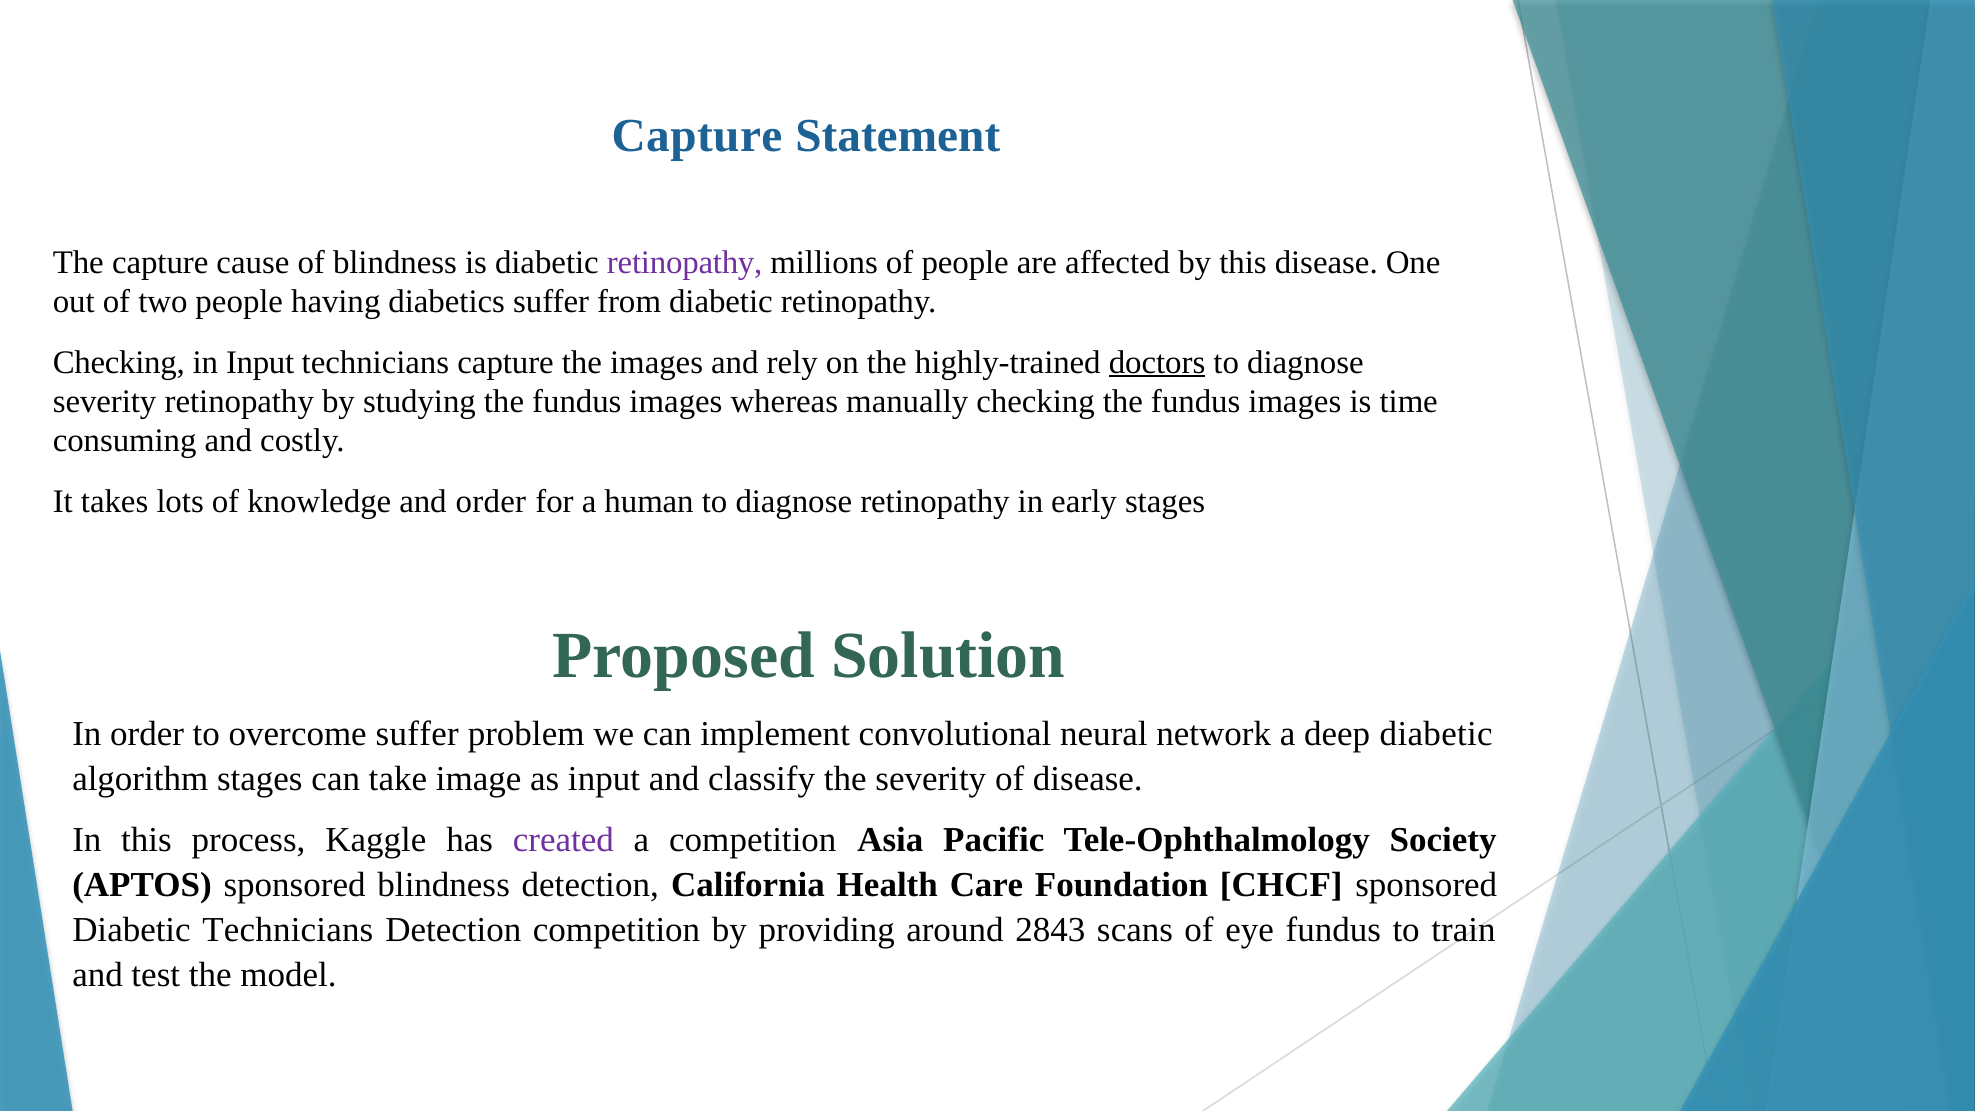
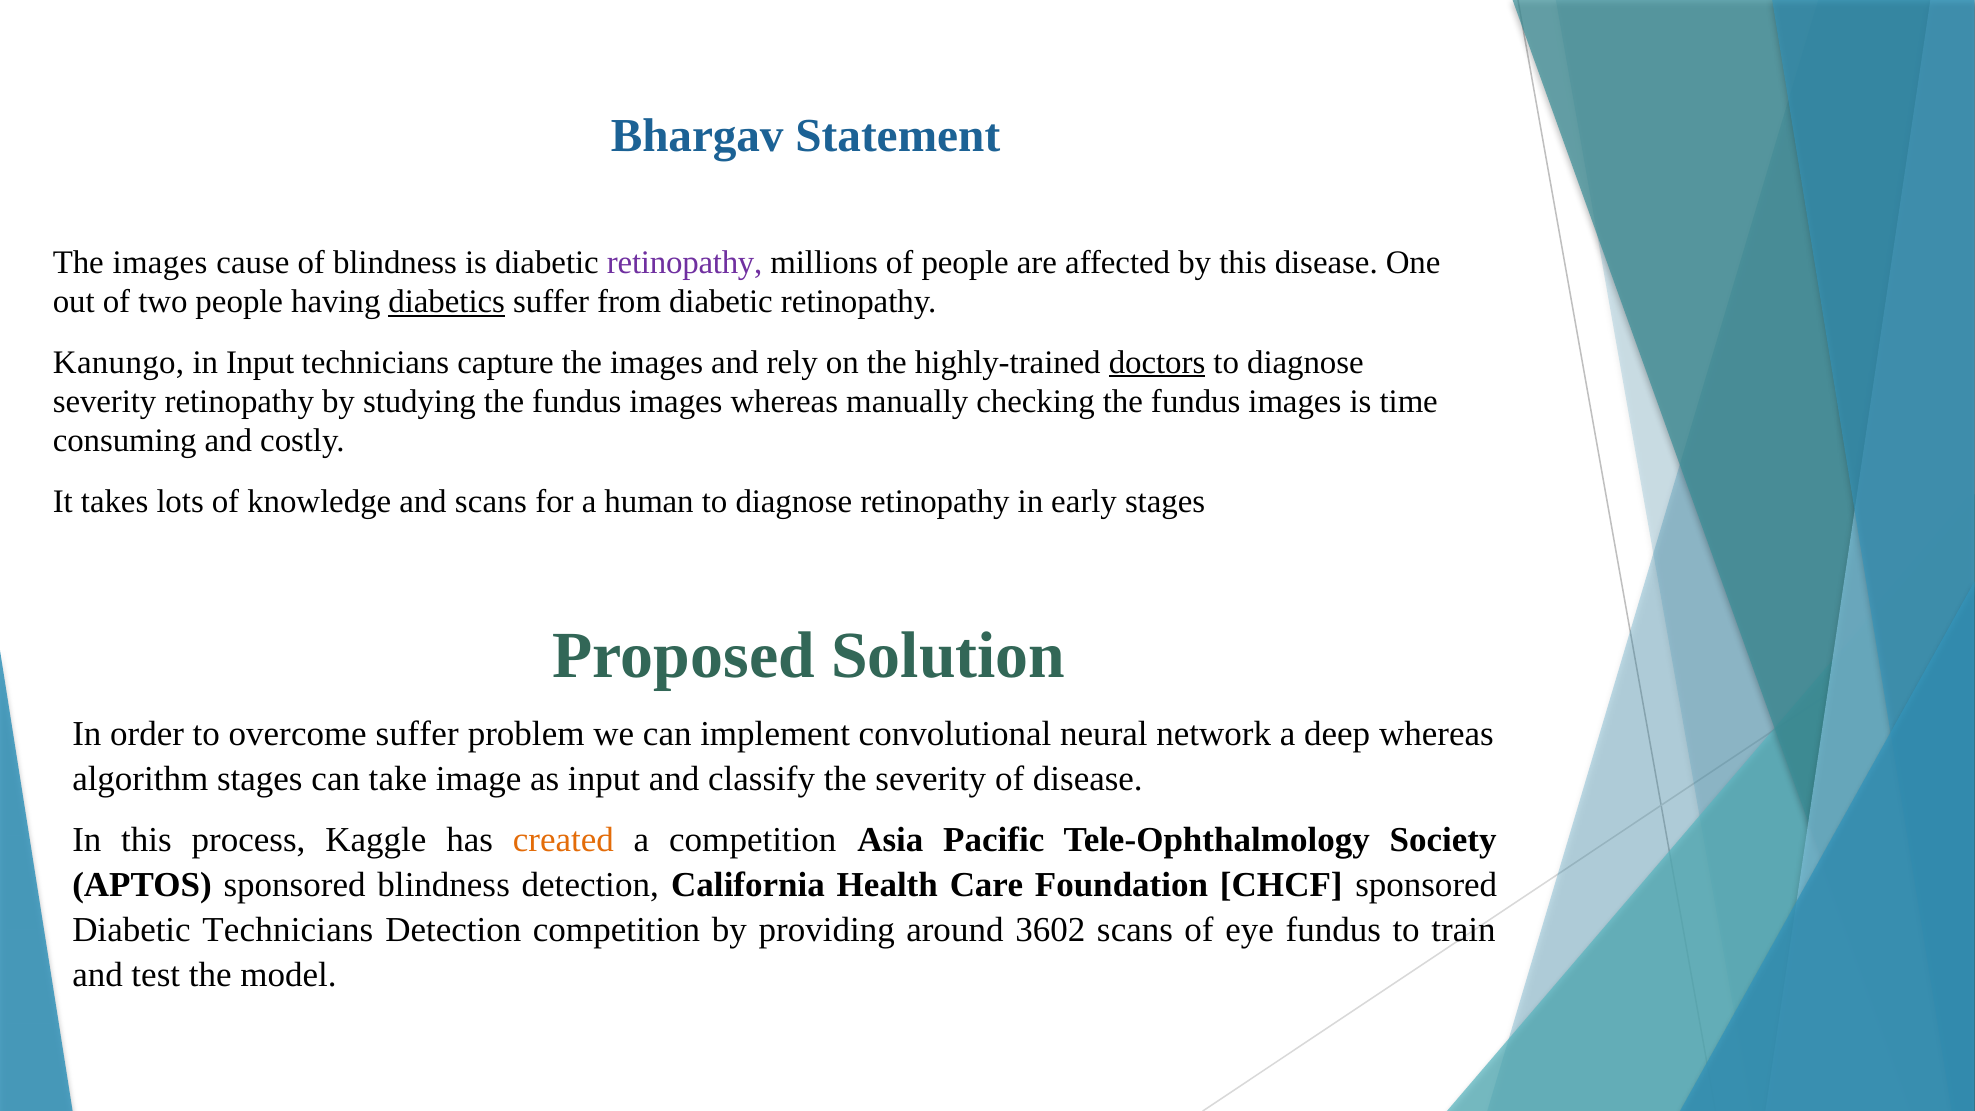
Capture at (697, 136): Capture -> Bhargav
capture at (160, 263): capture -> images
diabetics underline: none -> present
Checking at (119, 362): Checking -> Kanungo
and order: order -> scans
deep diabetic: diabetic -> whereas
created colour: purple -> orange
2843: 2843 -> 3602
